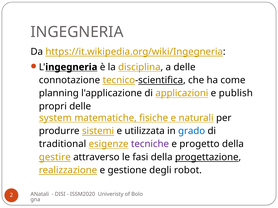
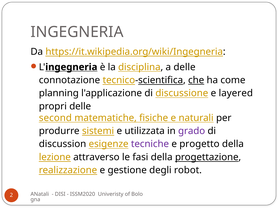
che underline: none -> present
applicazioni: applicazioni -> discussione
publish: publish -> layered
system: system -> second
grado colour: blue -> purple
traditional: traditional -> discussion
gestire: gestire -> lezione
